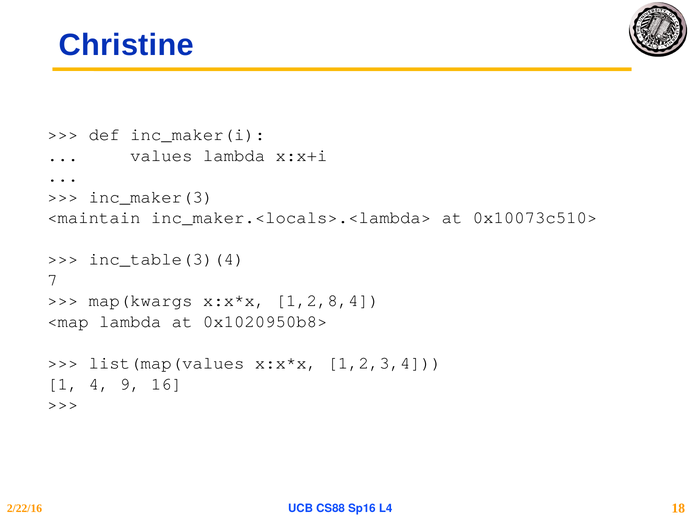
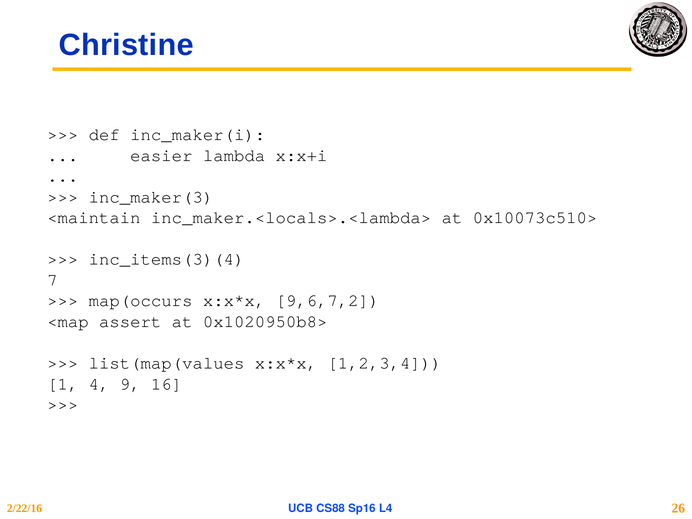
values: values -> easier
inc_table(3)(4: inc_table(3)(4 -> inc_items(3)(4
map(kwargs: map(kwargs -> map(occurs
1,2,8,4: 1,2,8,4 -> 9,6,7,2
<map lambda: lambda -> assert
18: 18 -> 26
